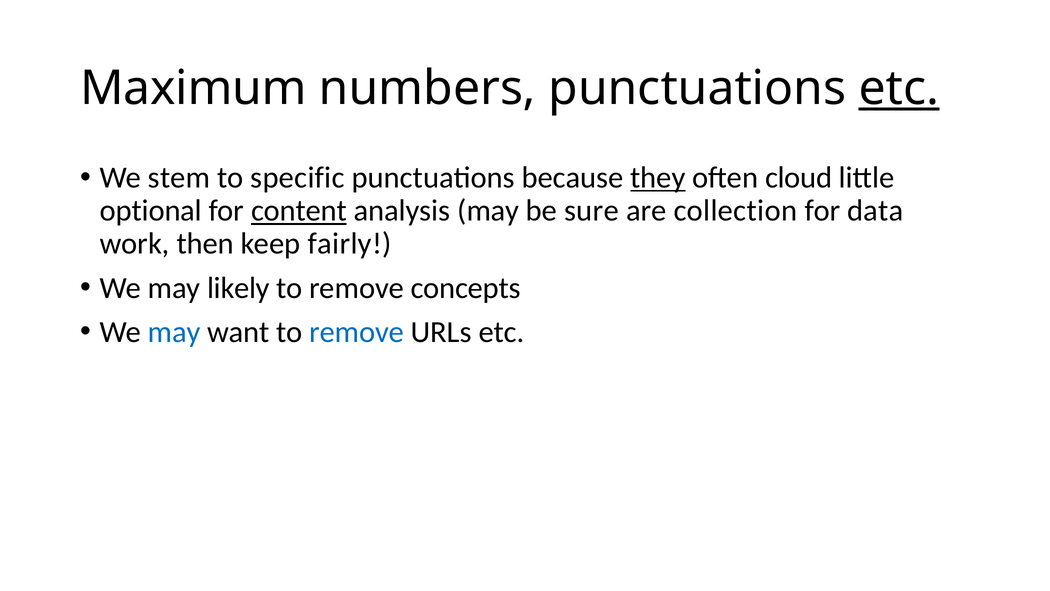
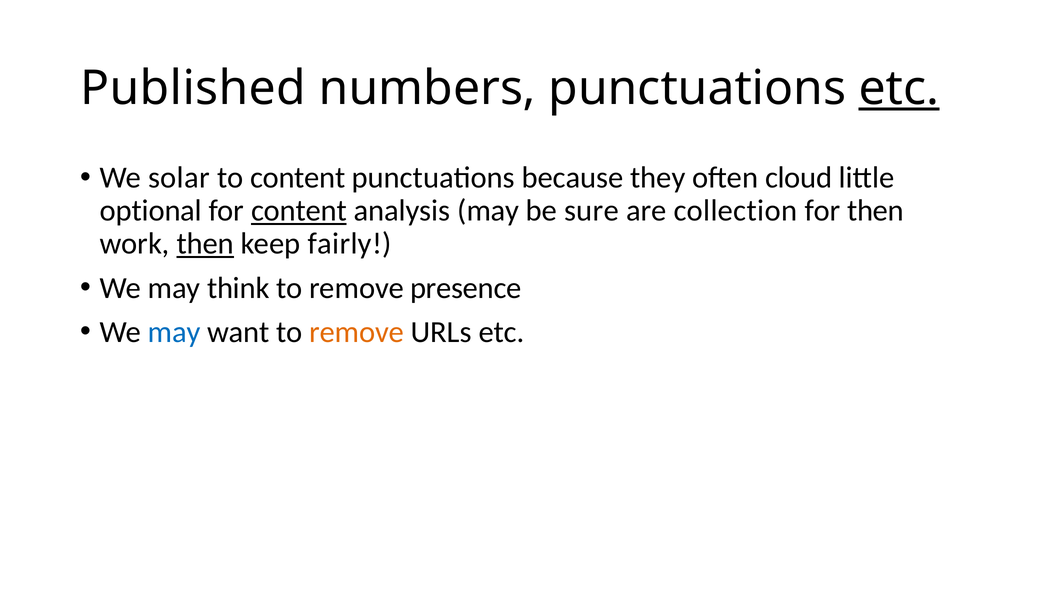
Maximum: Maximum -> Published
stem: stem -> solar
to specific: specific -> content
they underline: present -> none
for data: data -> then
then at (205, 244) underline: none -> present
likely: likely -> think
concepts: concepts -> presence
remove at (357, 332) colour: blue -> orange
